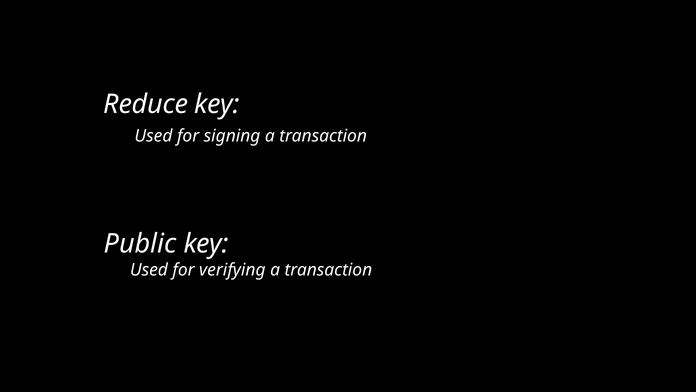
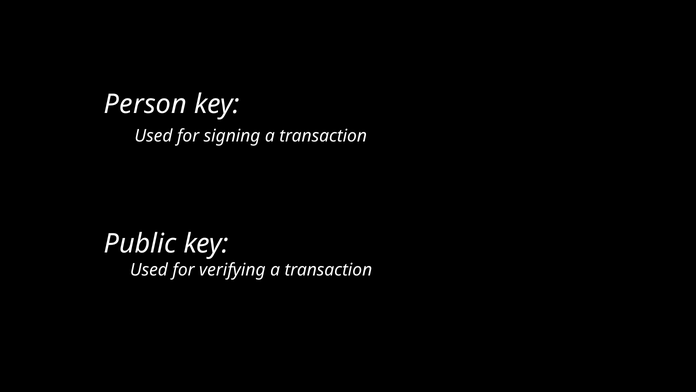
Reduce: Reduce -> Person
